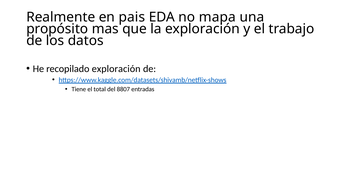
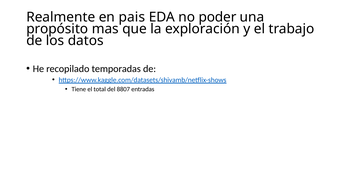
mapa: mapa -> poder
recopilado exploración: exploración -> temporadas
